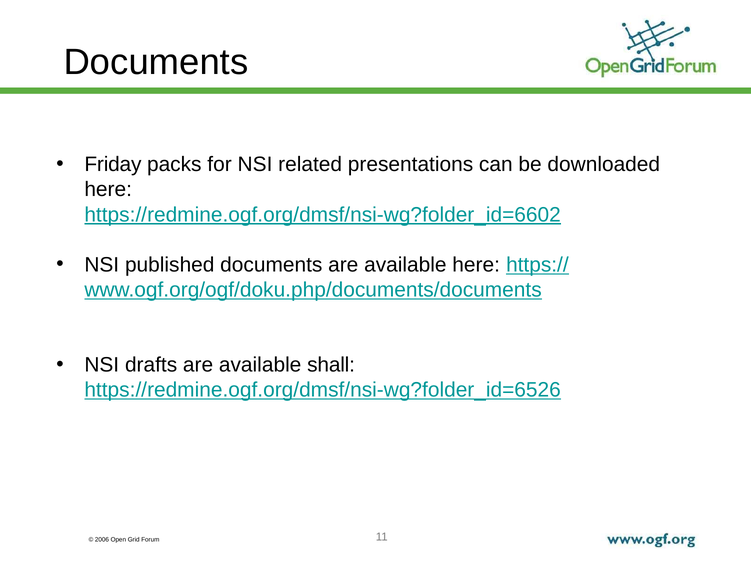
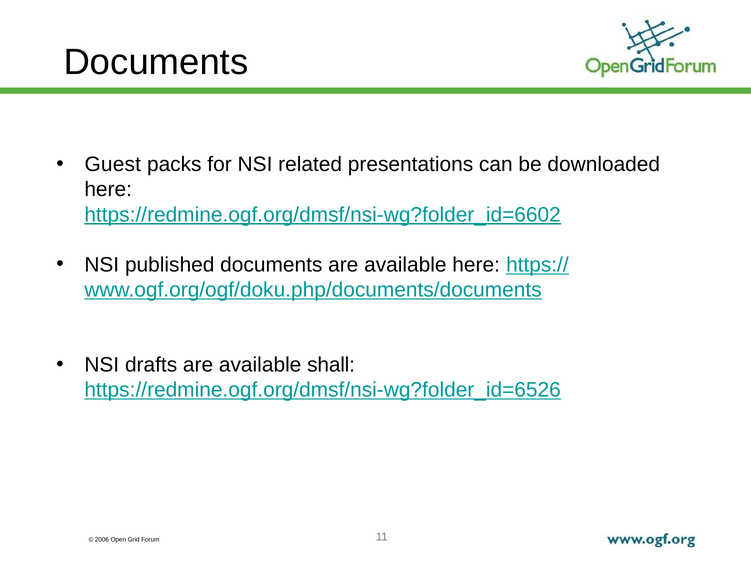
Friday: Friday -> Guest
